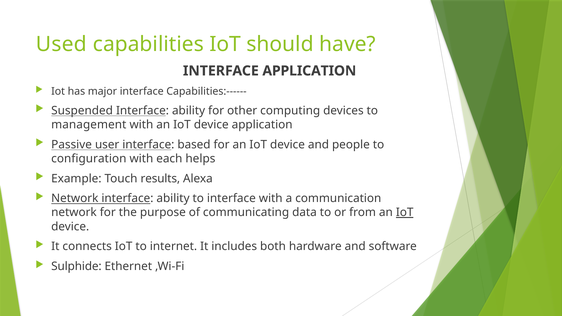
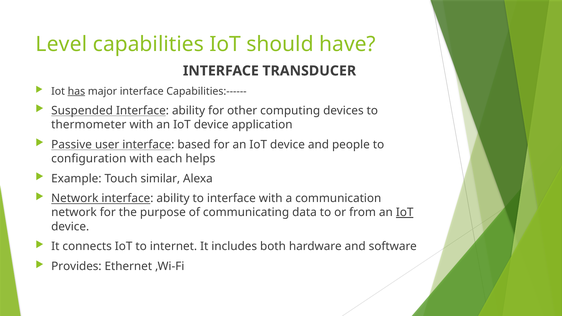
Used: Used -> Level
INTERFACE APPLICATION: APPLICATION -> TRANSDUCER
has underline: none -> present
management: management -> thermometer
results: results -> similar
Sulphide: Sulphide -> Provides
